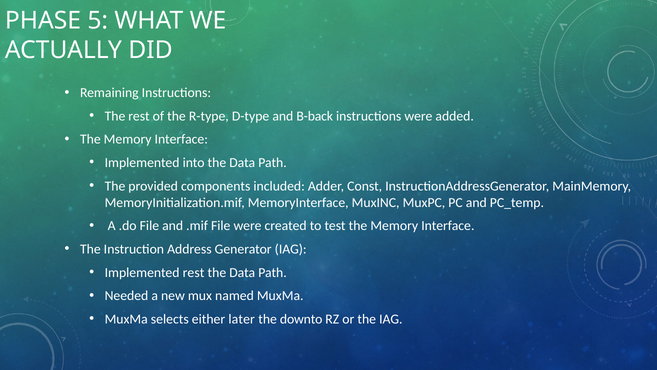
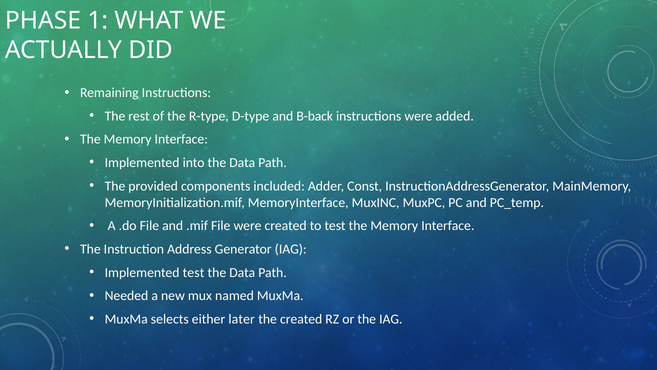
5: 5 -> 1
Implemented rest: rest -> test
the downto: downto -> created
